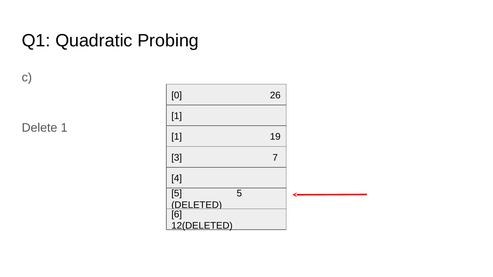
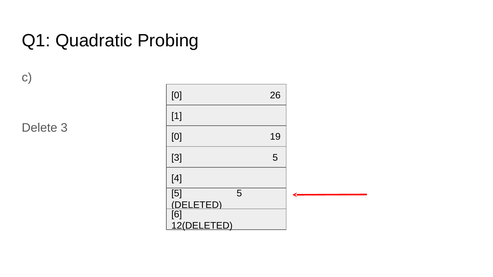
Delete 1: 1 -> 3
1 at (177, 137): 1 -> 0
3 7: 7 -> 5
